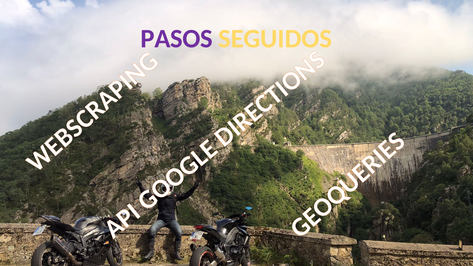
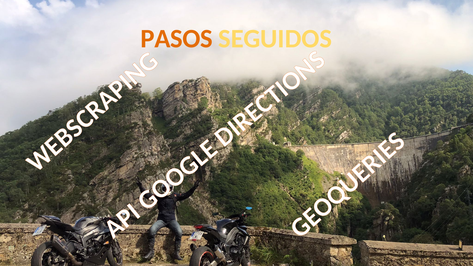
PASOS colour: purple -> orange
